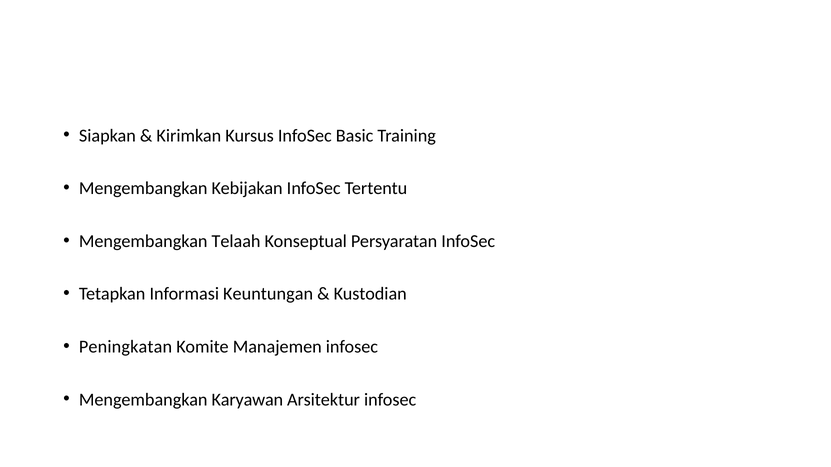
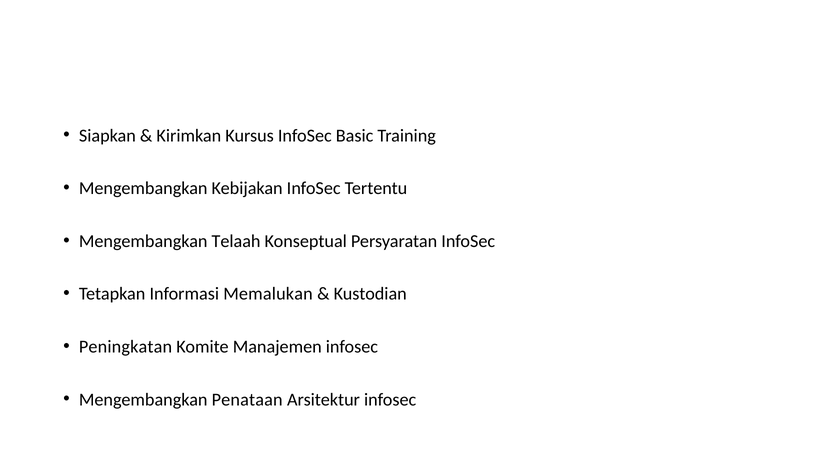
Keuntungan: Keuntungan -> Memalukan
Karyawan: Karyawan -> Penataan
